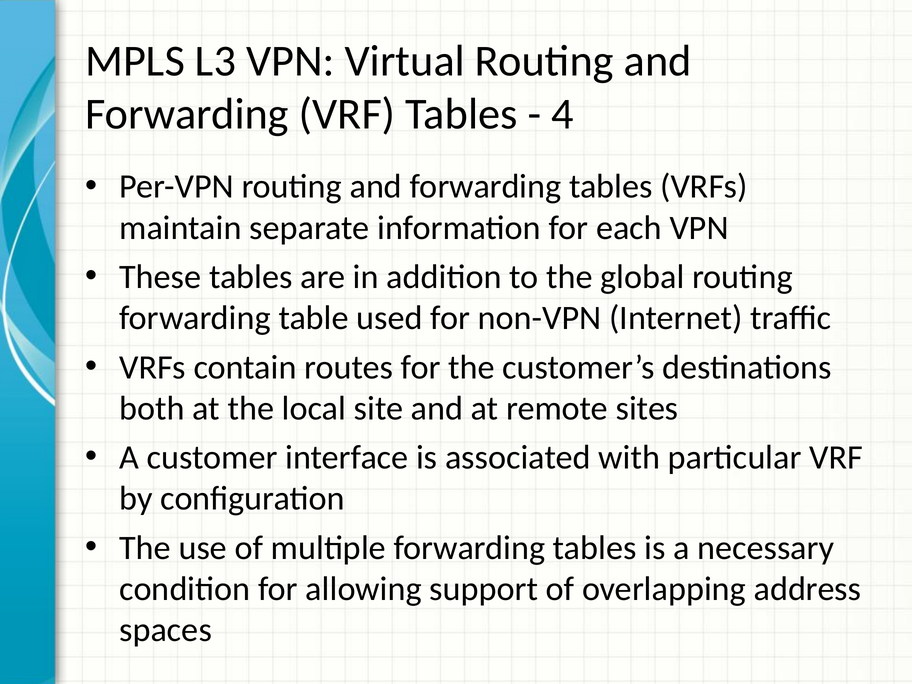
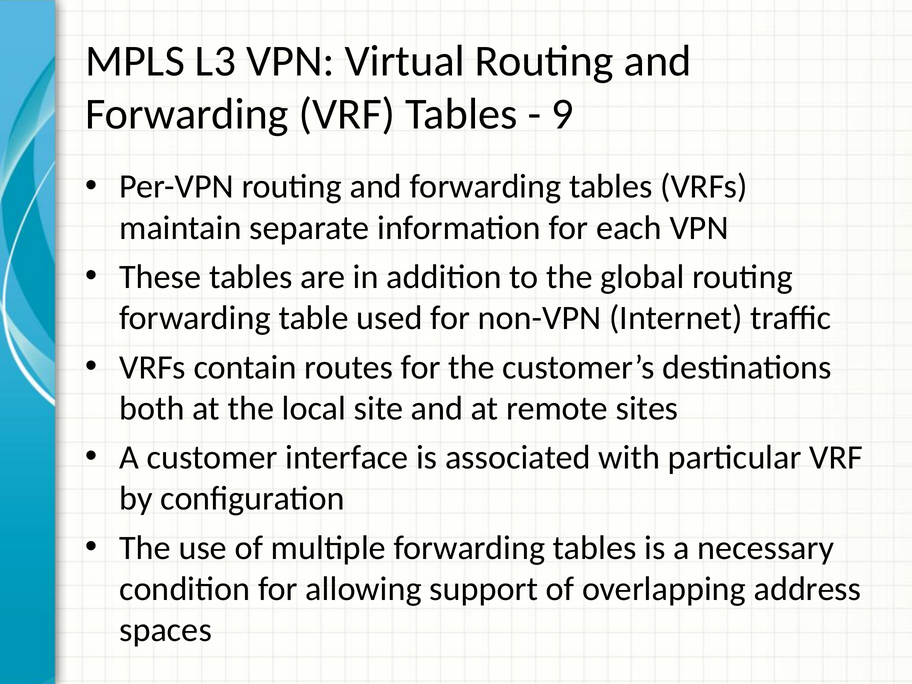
4: 4 -> 9
